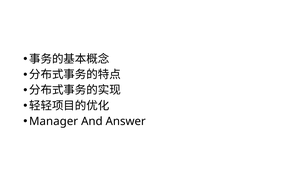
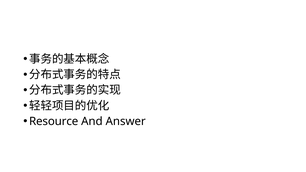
Manager: Manager -> Resource
